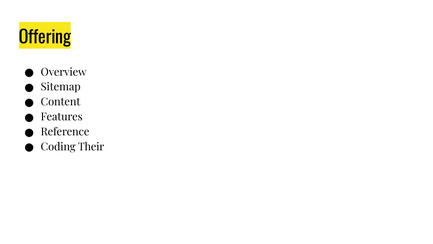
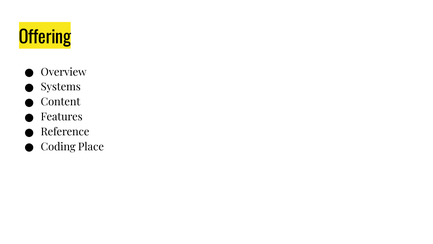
Sitemap: Sitemap -> Systems
Their: Their -> Place
